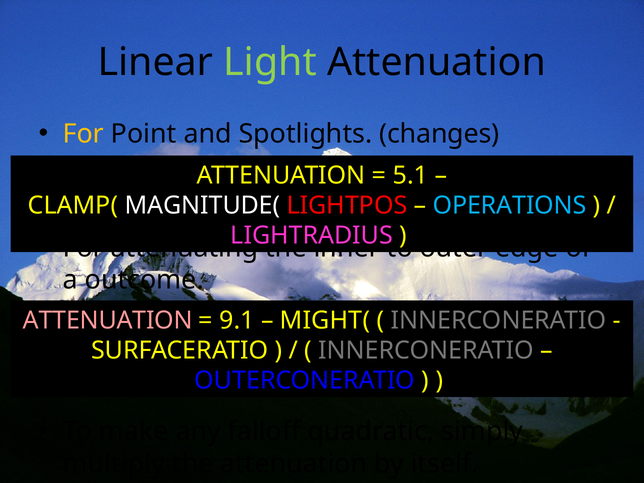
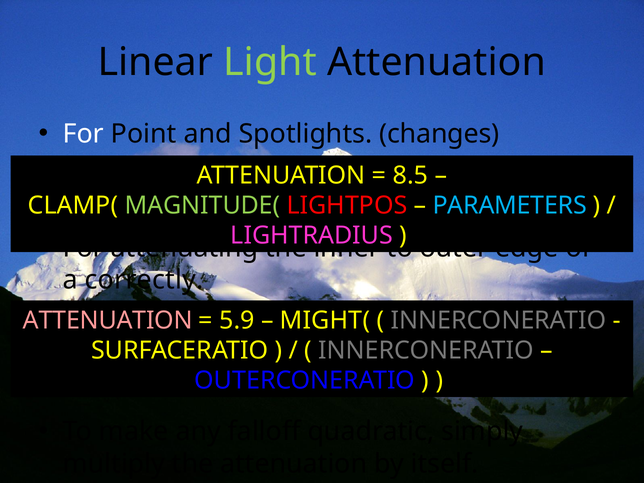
For at (83, 134) colour: yellow -> white
5.1: 5.1 -> 8.5
MAGNITUDE( colour: white -> light green
OPERATIONS: OPERATIONS -> PARAMETERS
outcome: outcome -> correctly
9.1: 9.1 -> 5.9
